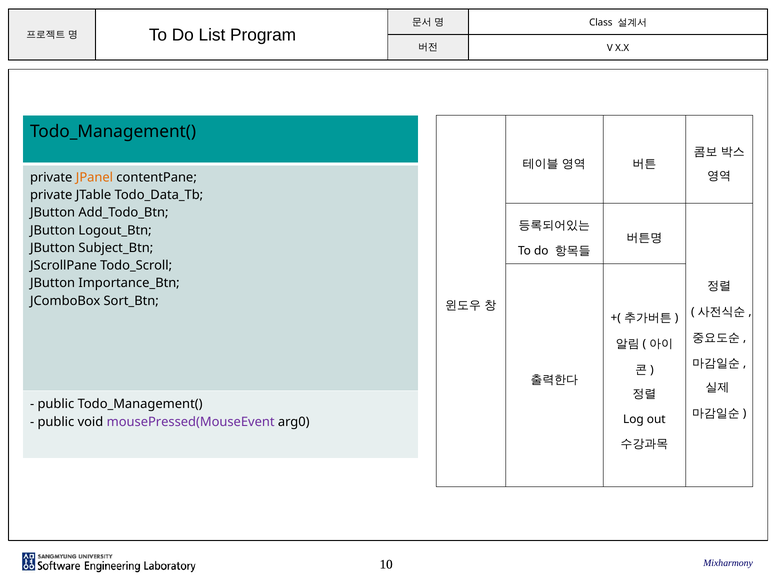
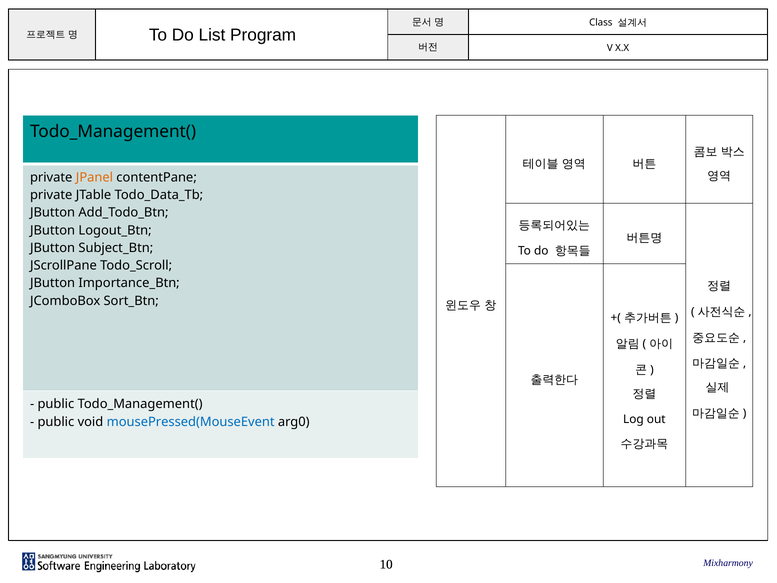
mousePressed(MouseEvent colour: purple -> blue
